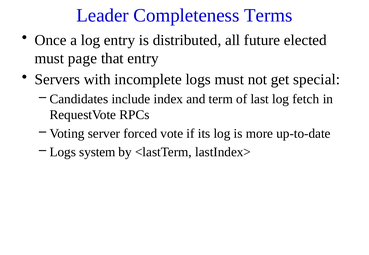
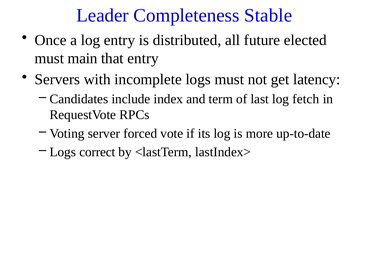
Terms: Terms -> Stable
page: page -> main
special: special -> latency
system: system -> correct
